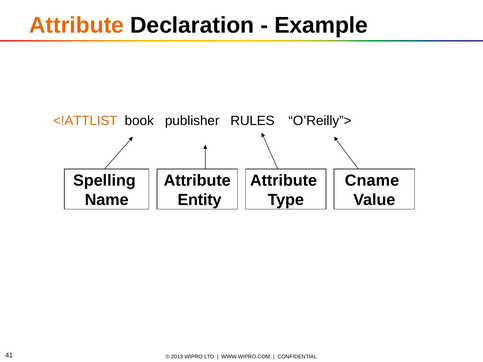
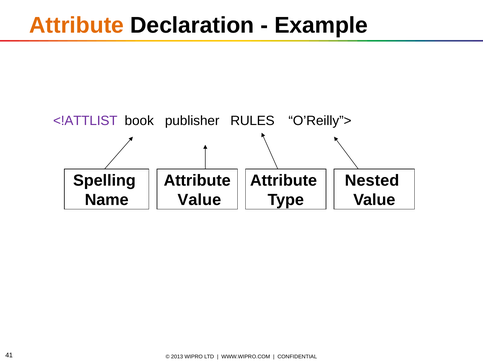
<!ATTLIST colour: orange -> purple
Cname: Cname -> Nested
Entity at (200, 200): Entity -> Value
